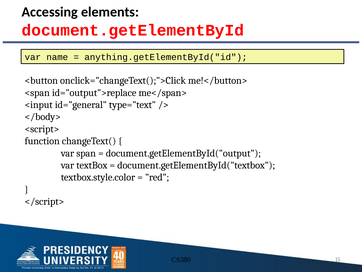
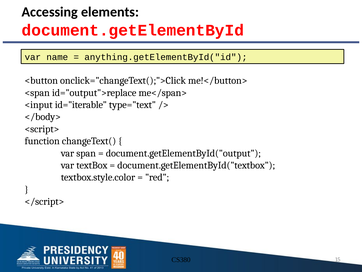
id="general: id="general -> id="iterable
